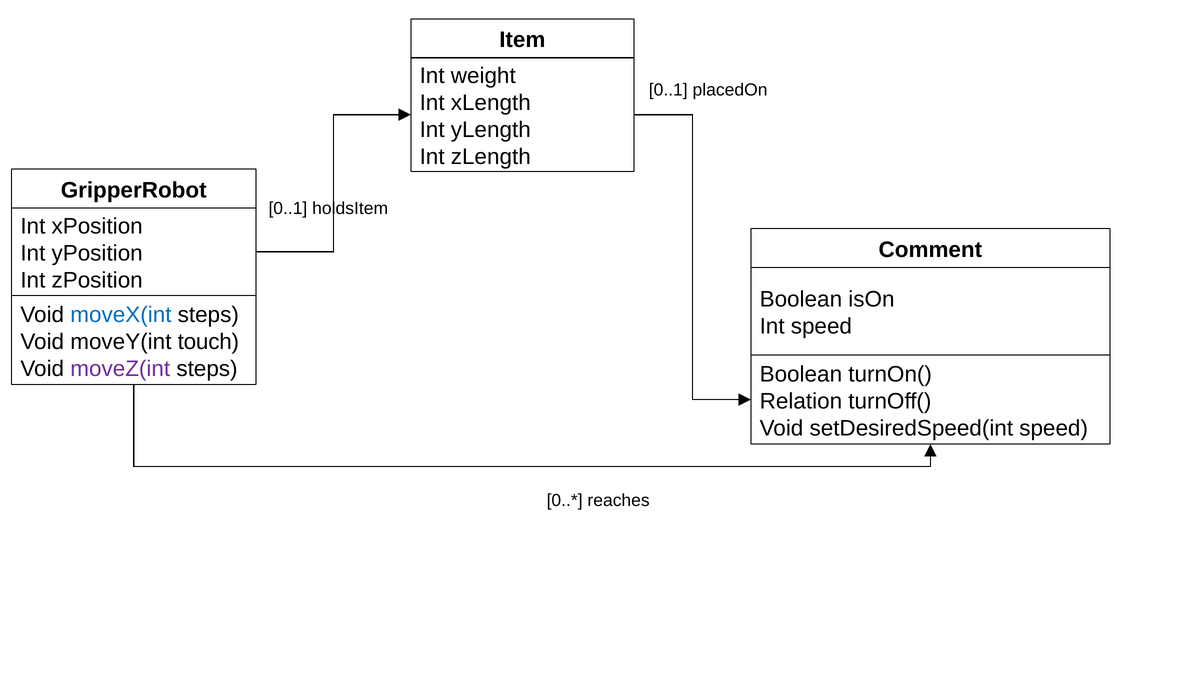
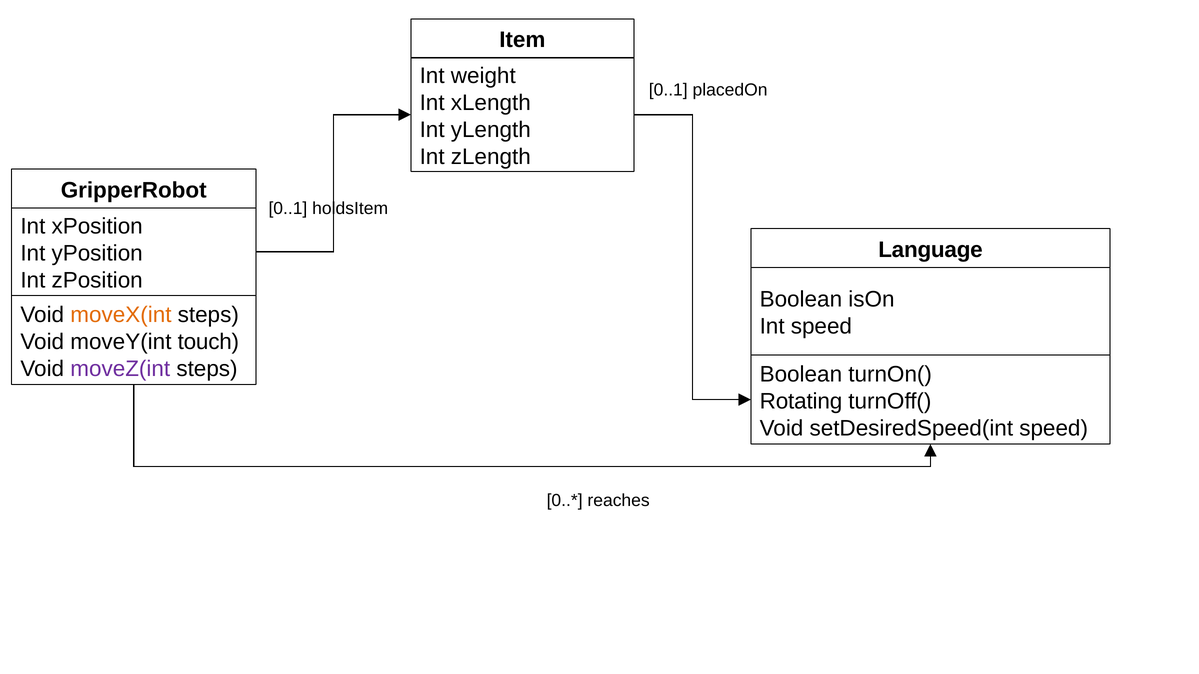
Comment: Comment -> Language
moveX(int colour: blue -> orange
Relation: Relation -> Rotating
